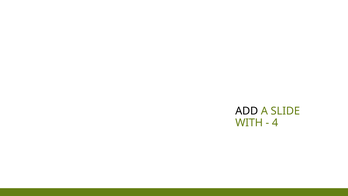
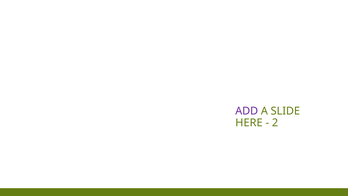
ADD colour: black -> purple
WITH: WITH -> HERE
4: 4 -> 2
